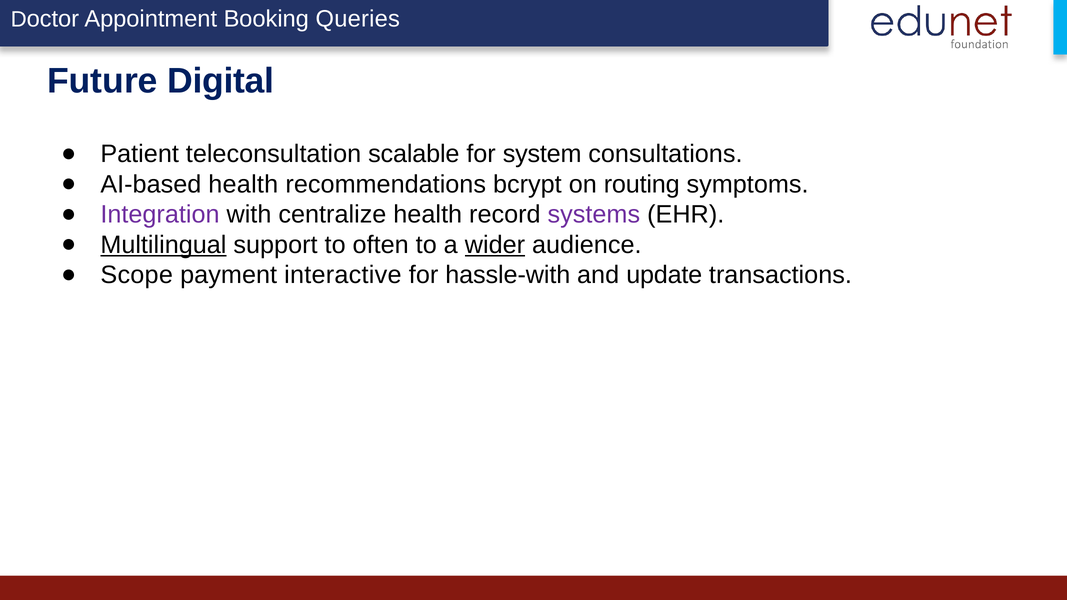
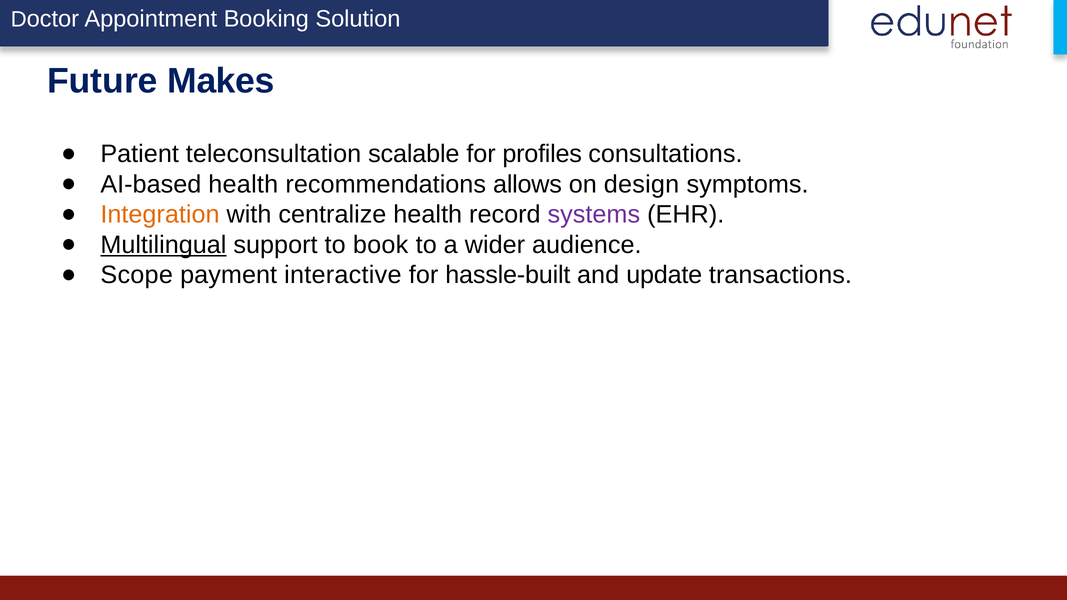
Queries: Queries -> Solution
Digital: Digital -> Makes
system: system -> profiles
bcrypt: bcrypt -> allows
routing: routing -> design
Integration colour: purple -> orange
often: often -> book
wider underline: present -> none
hassle-with: hassle-with -> hassle-built
